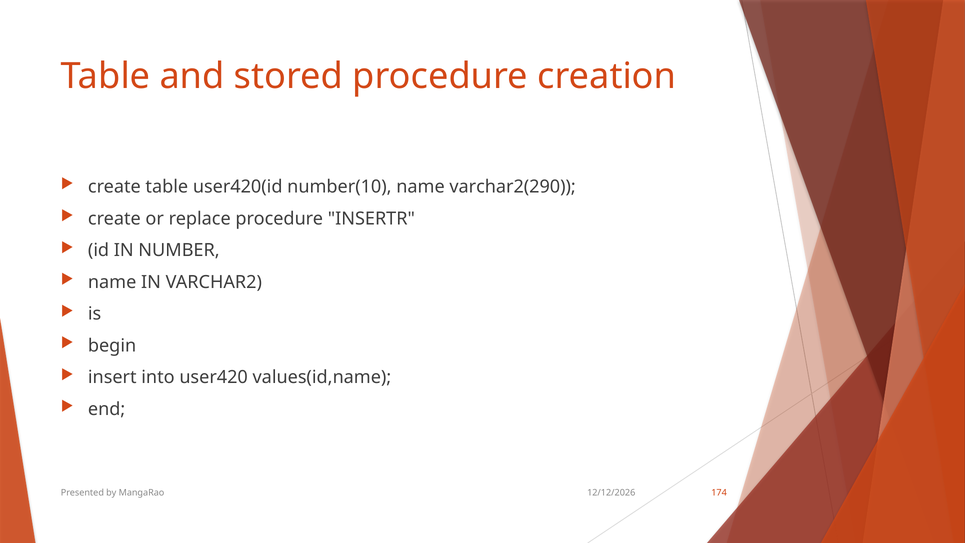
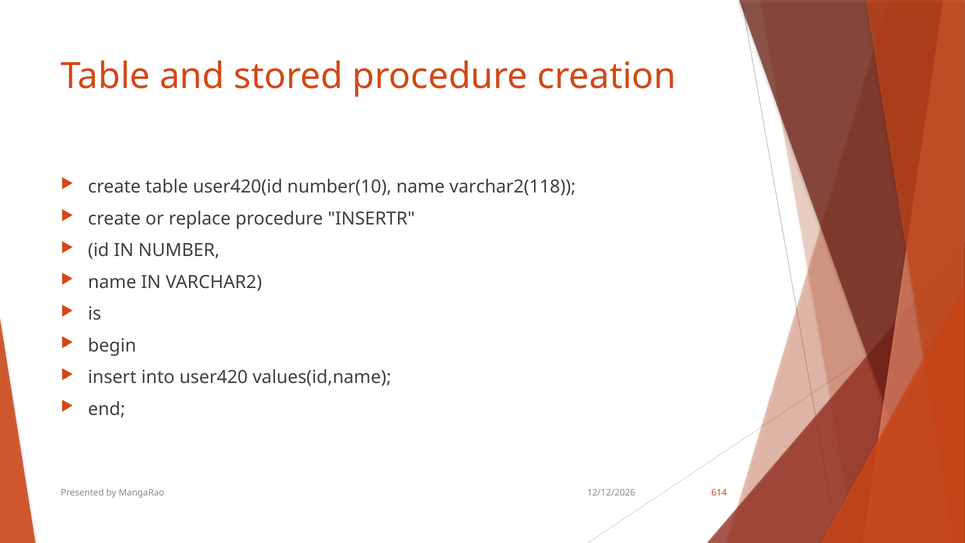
varchar2(290: varchar2(290 -> varchar2(118
174: 174 -> 614
